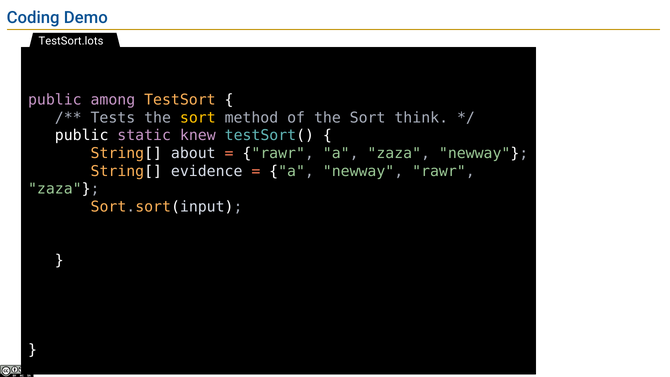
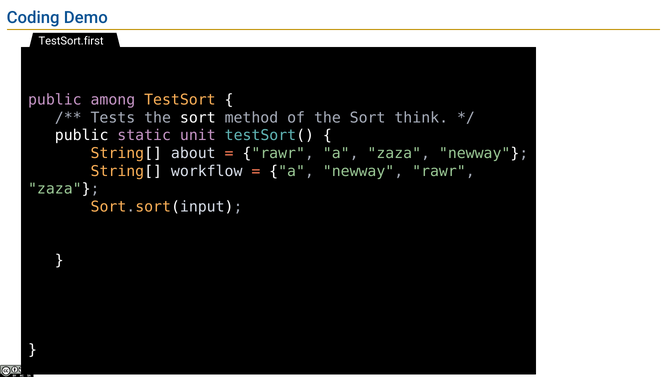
TestSort.lots: TestSort.lots -> TestSort.first
sort at (198, 118) colour: yellow -> white
knew: knew -> unit
evidence: evidence -> workflow
